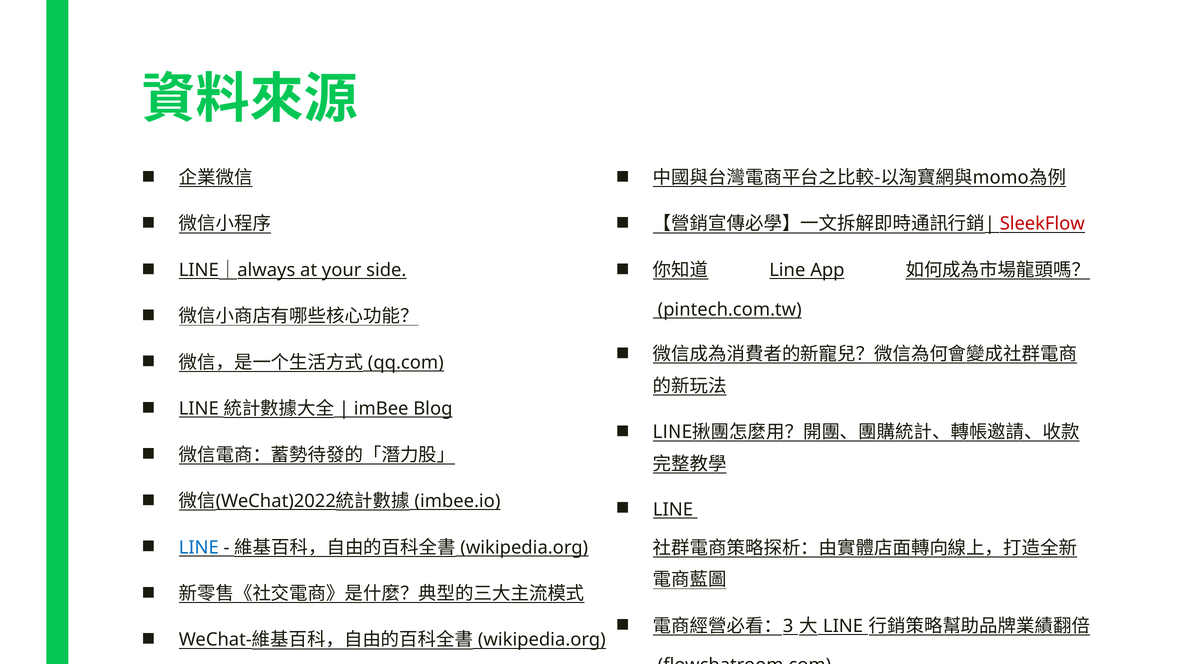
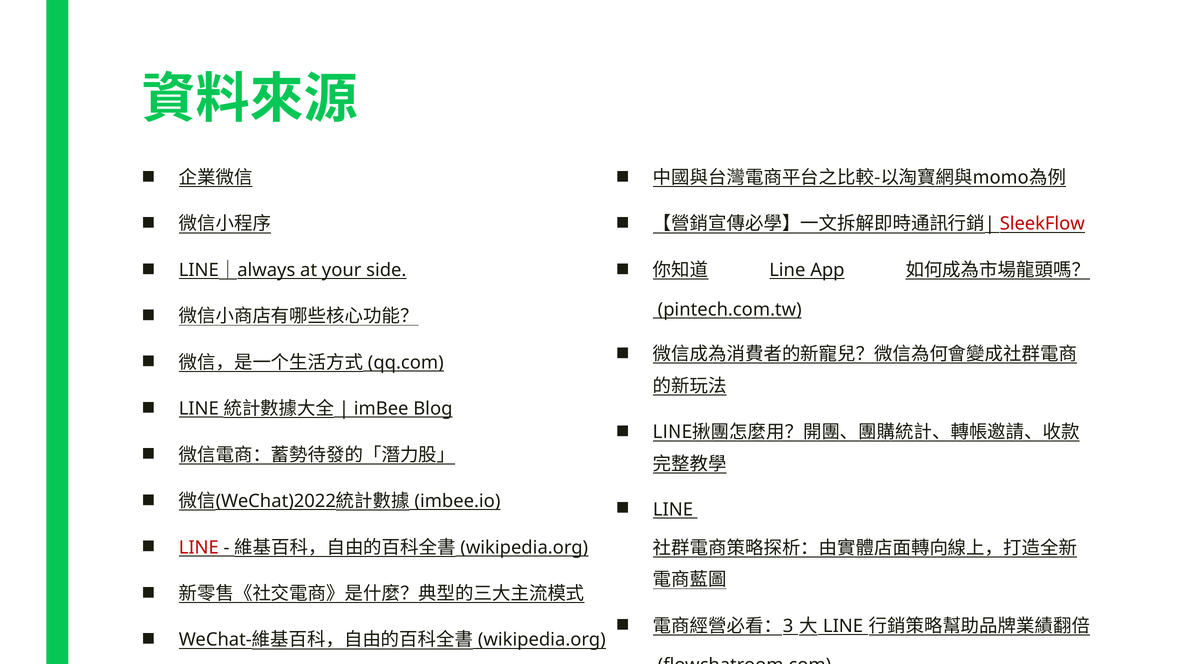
LINE at (199, 547) colour: blue -> red
